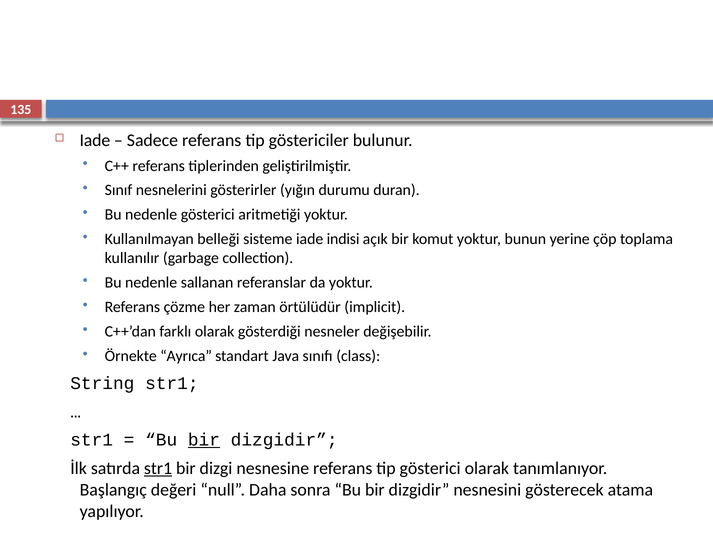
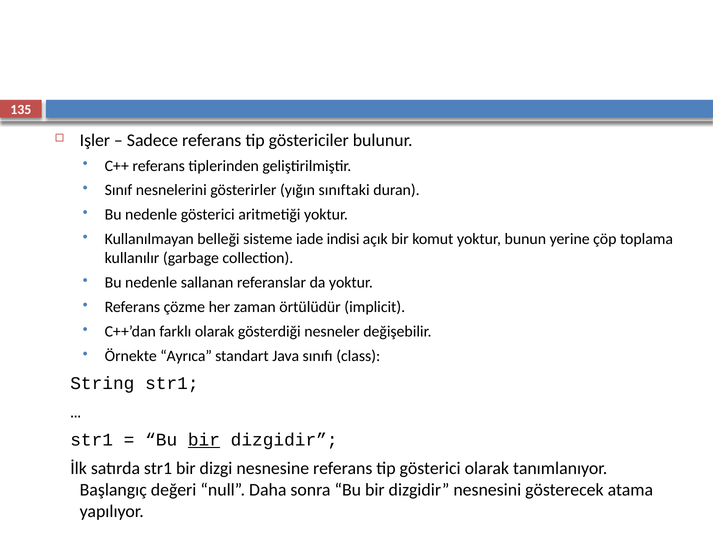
Iade at (95, 140): Iade -> Işler
durumu: durumu -> sınıftaki
str1 at (158, 468) underline: present -> none
